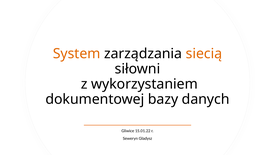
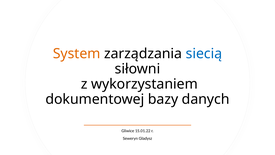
siecią colour: orange -> blue
